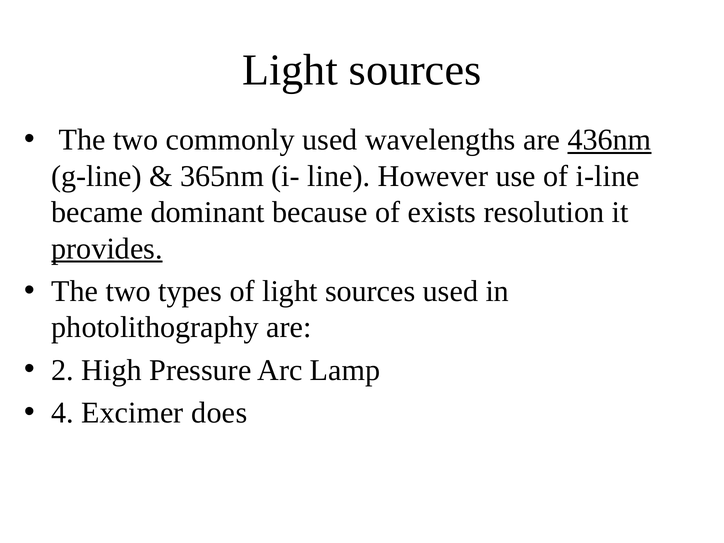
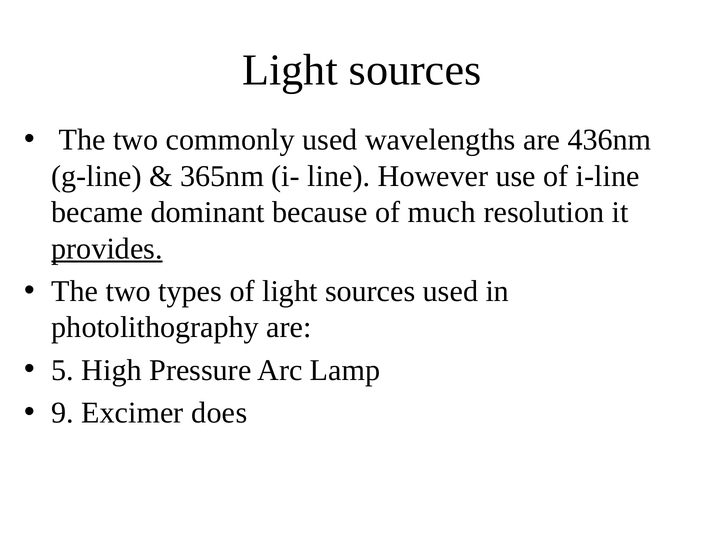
436nm underline: present -> none
exists: exists -> much
2: 2 -> 5
4: 4 -> 9
